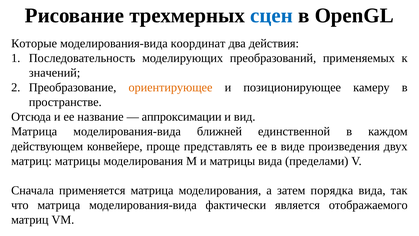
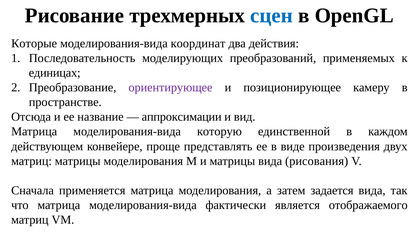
значений: значений -> единицах
ориентирующее colour: orange -> purple
ближней: ближней -> которую
пределами: пределами -> рисования
порядка: порядка -> задается
